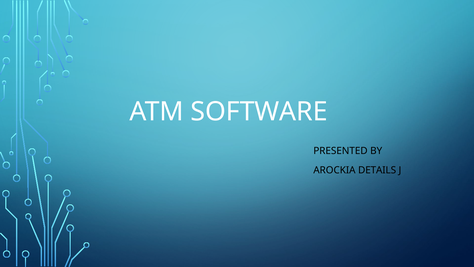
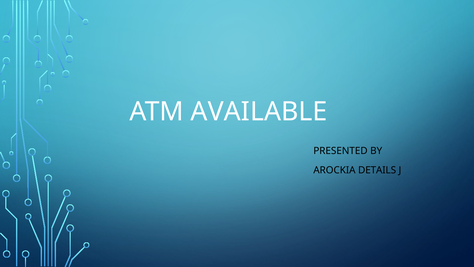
SOFTWARE: SOFTWARE -> AVAILABLE
